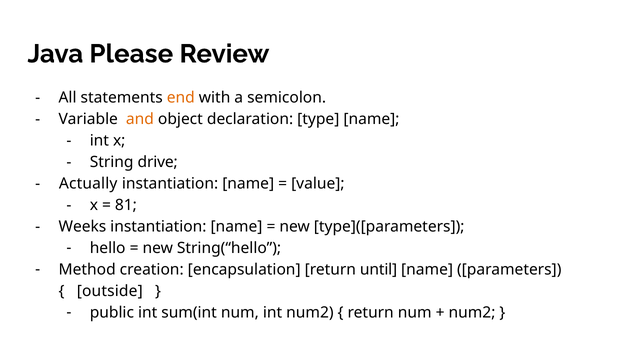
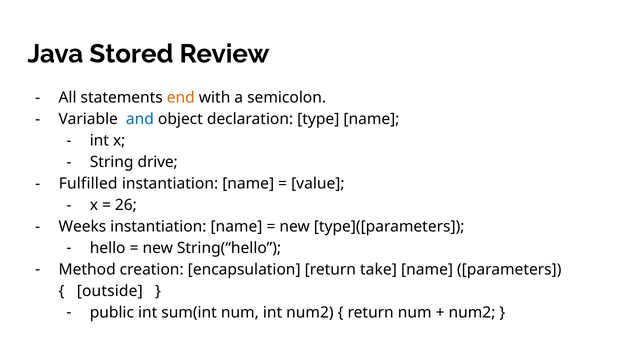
Please: Please -> Stored
and colour: orange -> blue
Actually: Actually -> Fulfilled
81: 81 -> 26
until: until -> take
